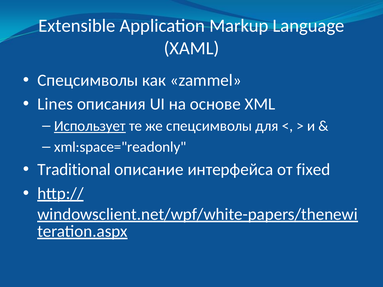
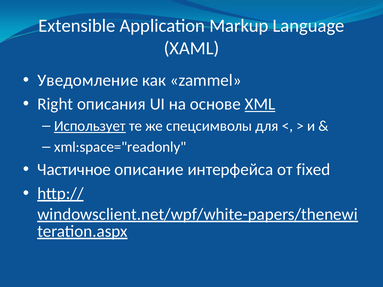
Спецсимволы at (88, 80): Спецсимволы -> Уведомление
Lines: Lines -> Right
XML underline: none -> present
Traditional: Traditional -> Частичное
